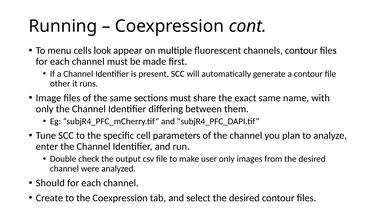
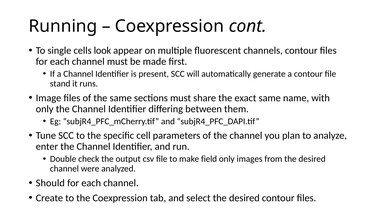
menu: menu -> single
other: other -> stand
user: user -> field
